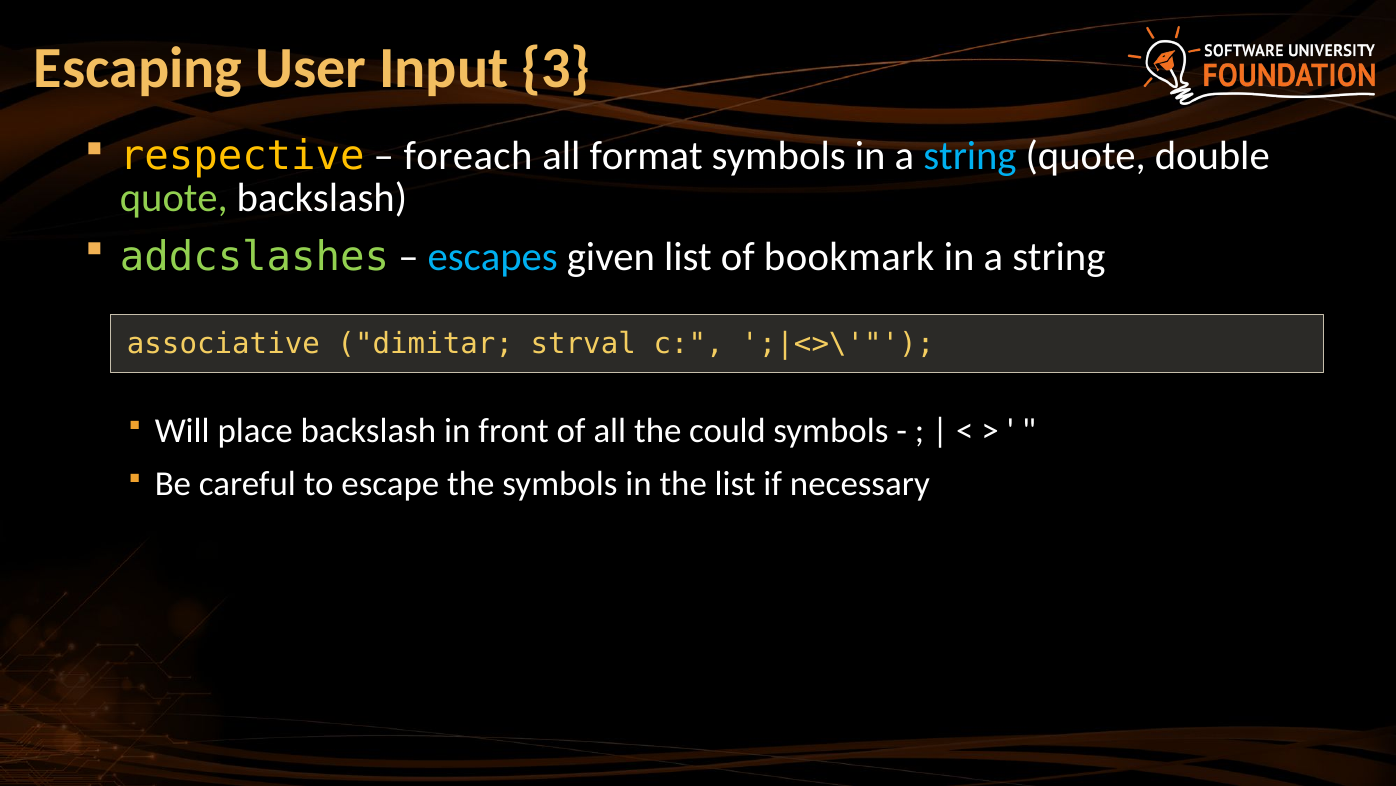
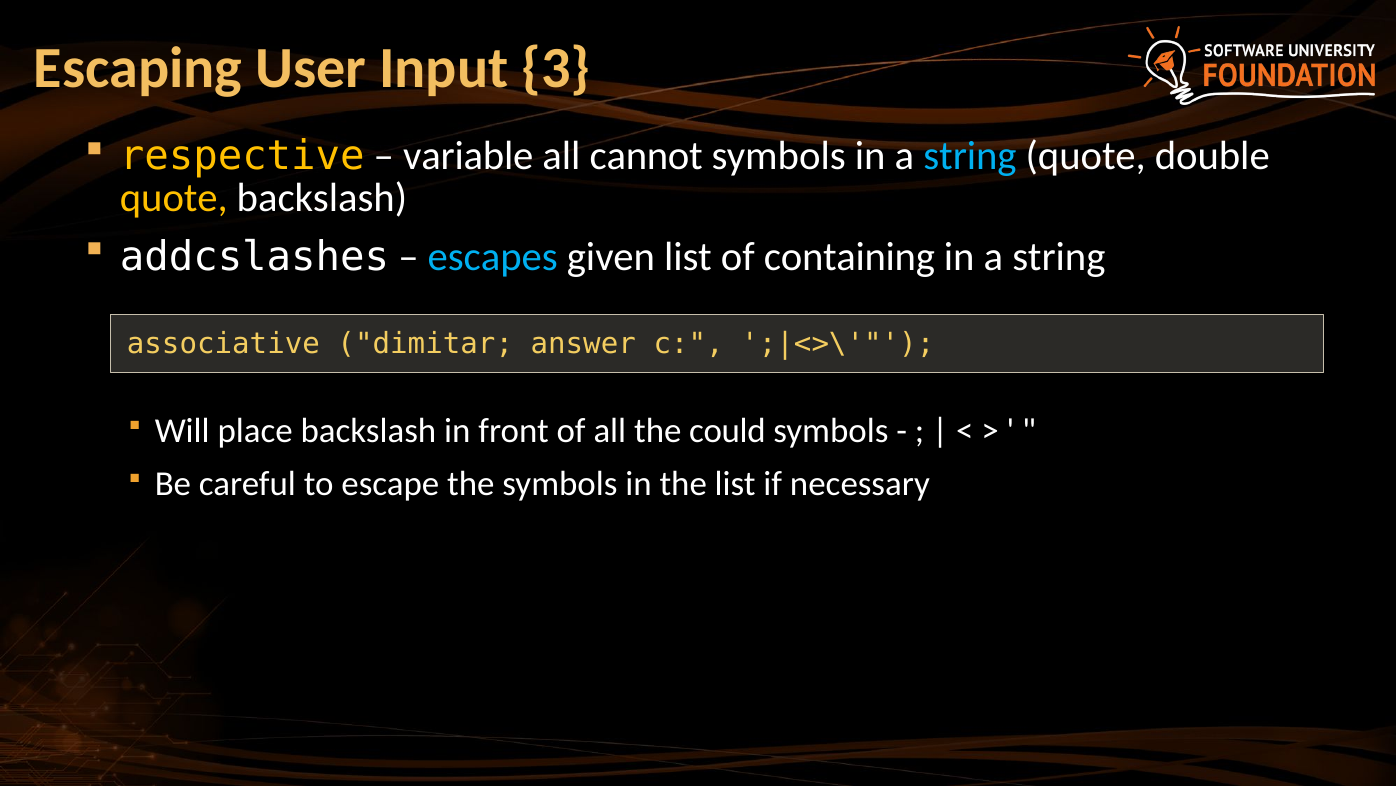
foreach: foreach -> variable
format: format -> cannot
quote at (174, 197) colour: light green -> yellow
addcslashes colour: light green -> white
bookmark: bookmark -> containing
strval: strval -> answer
